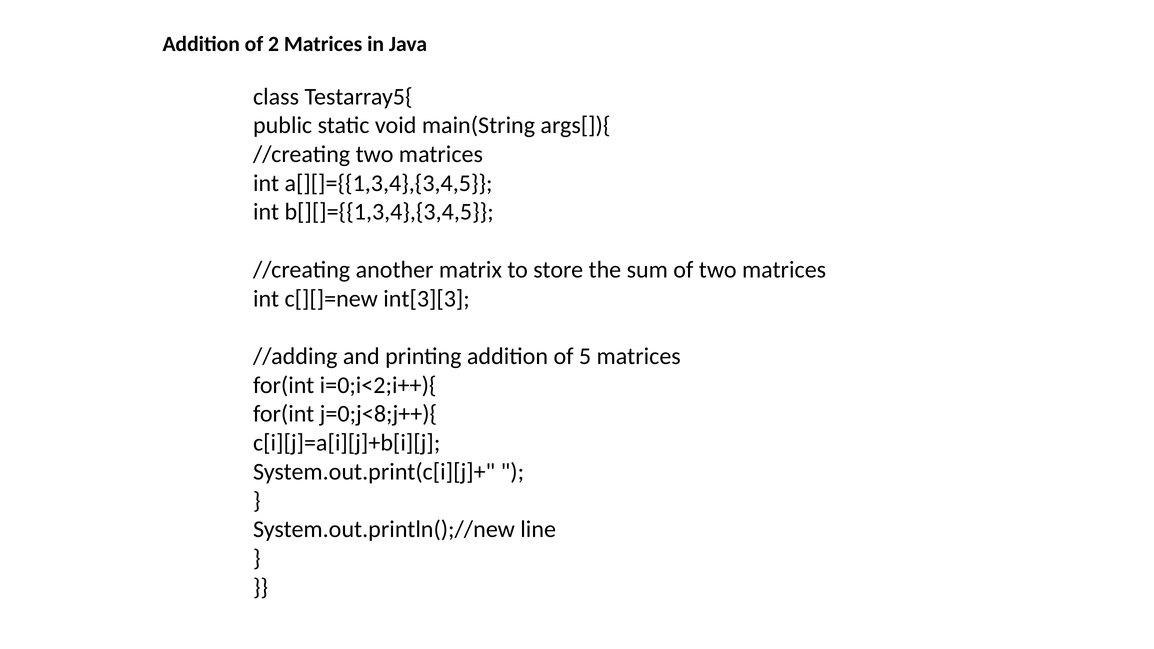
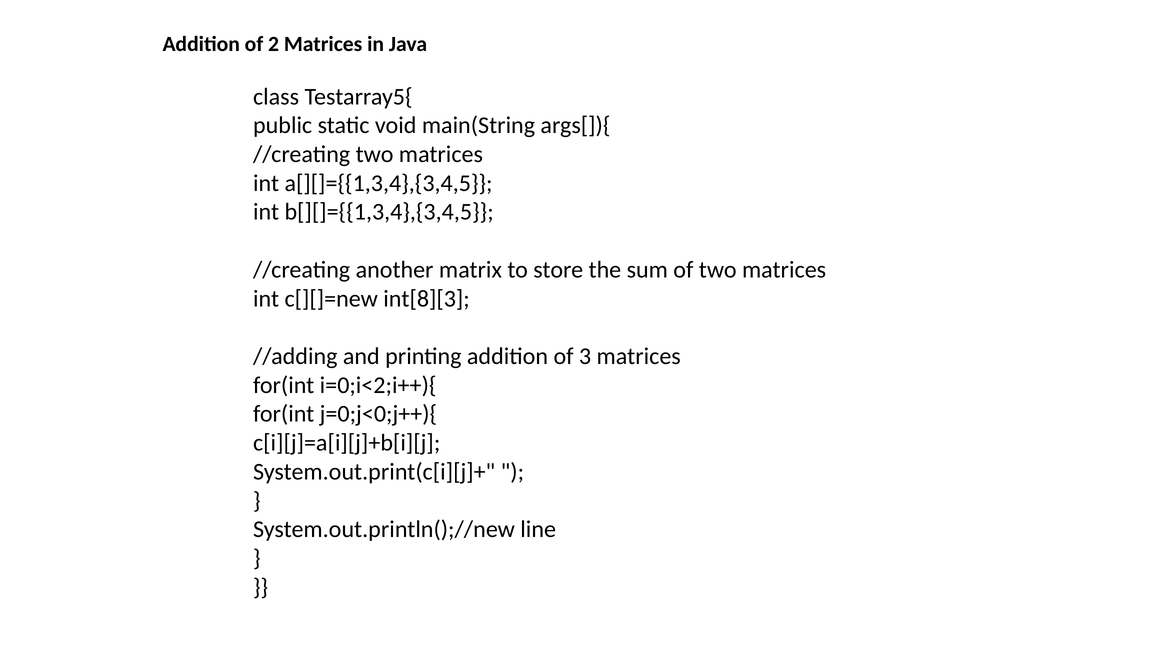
int[3][3: int[3][3 -> int[8][3
5: 5 -> 3
j=0;j<8;j++){: j=0;j<8;j++){ -> j=0;j<0;j++){
